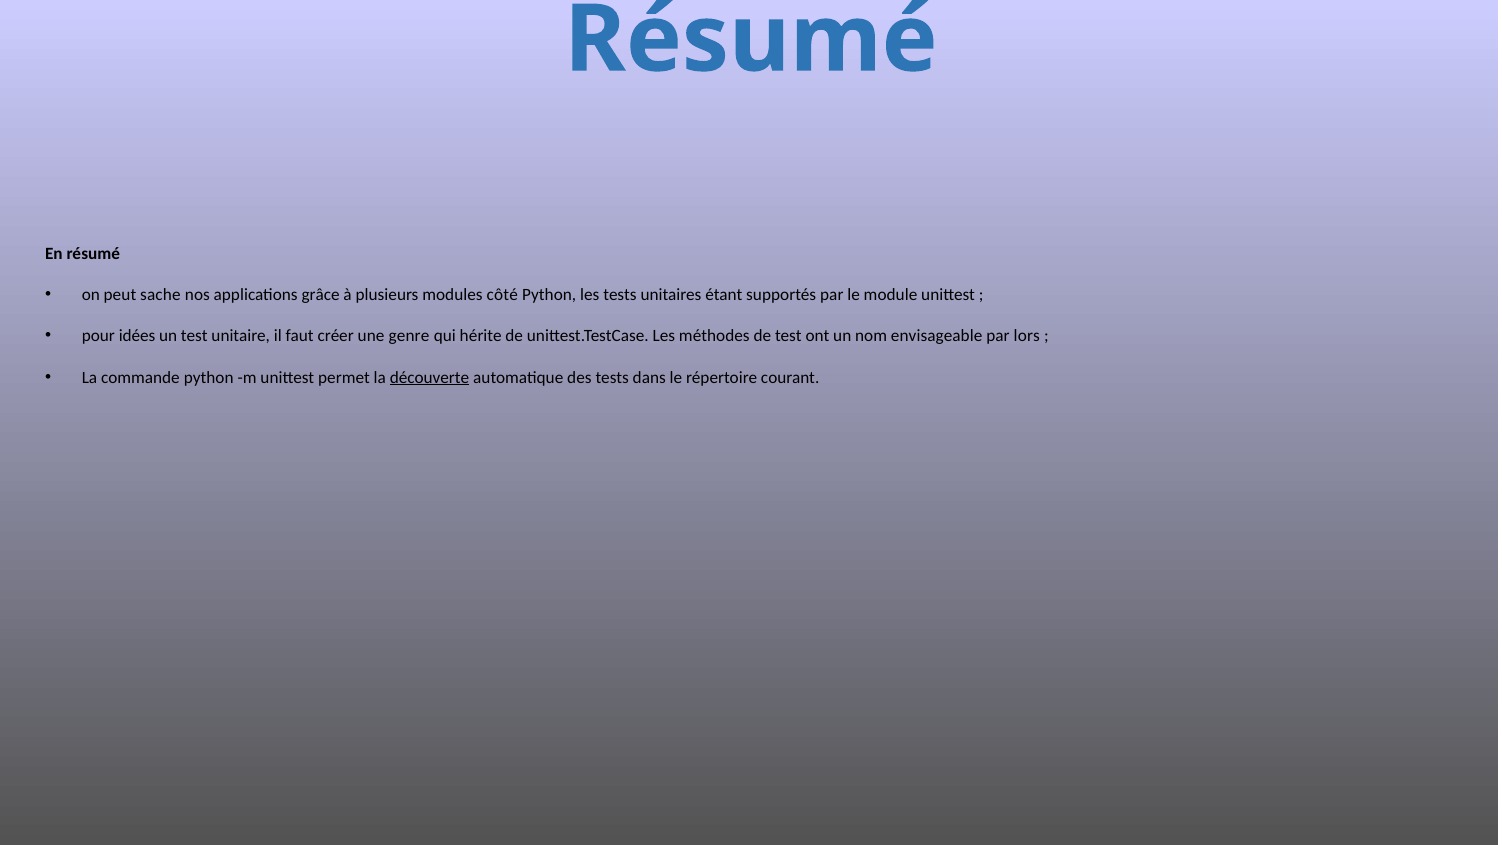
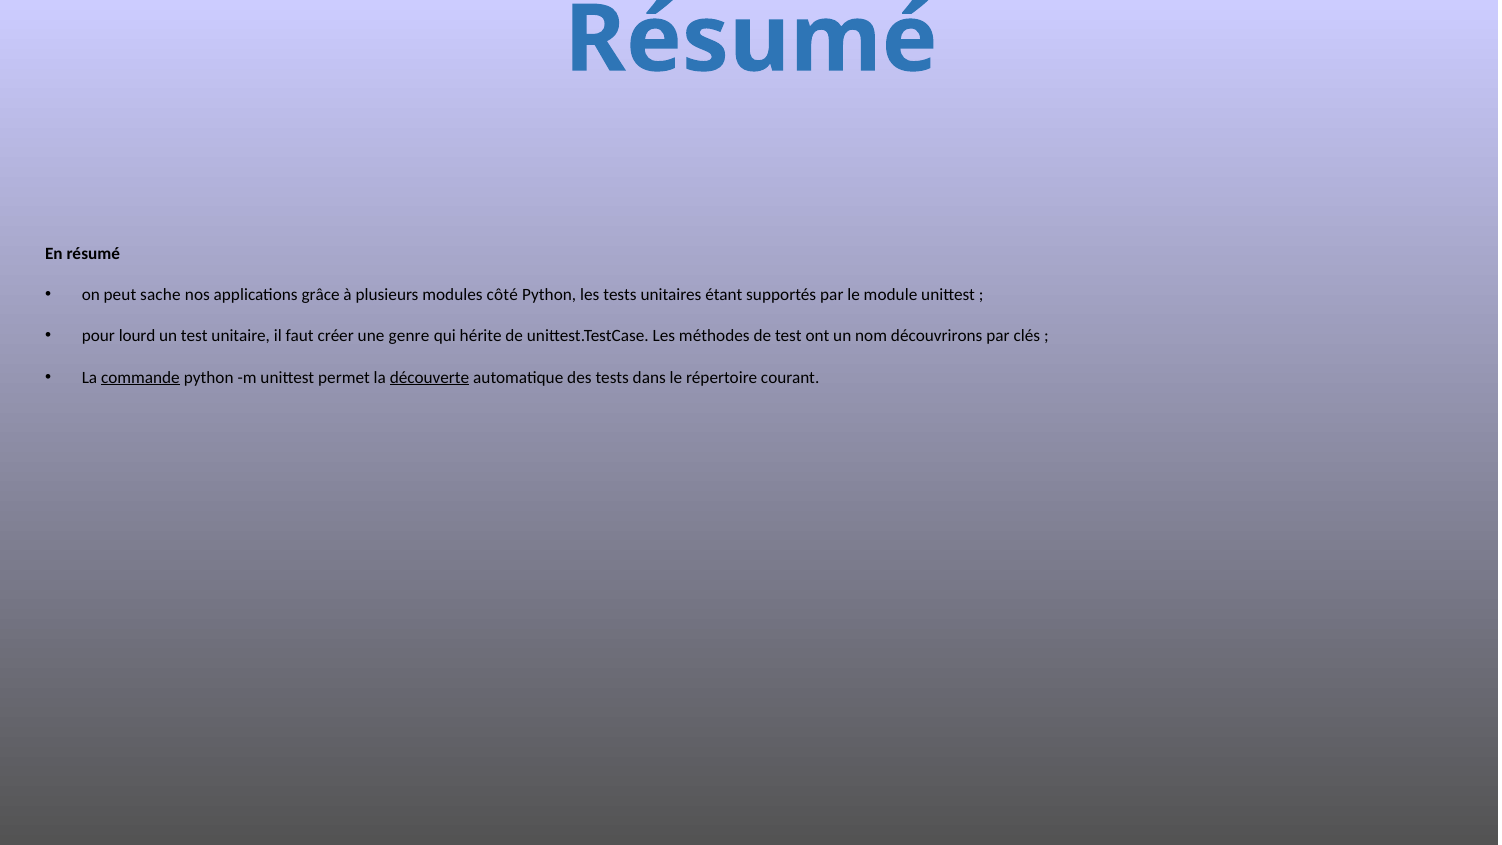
idées: idées -> lourd
envisageable: envisageable -> découvrirons
lors: lors -> clés
commande underline: none -> present
